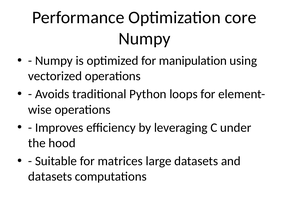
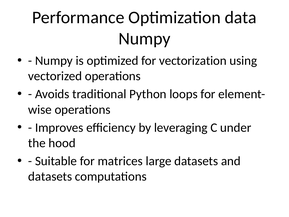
core: core -> data
manipulation: manipulation -> vectorization
